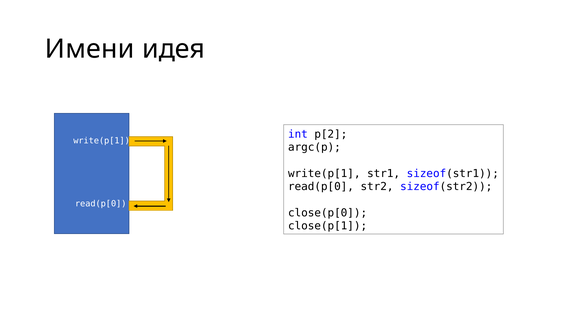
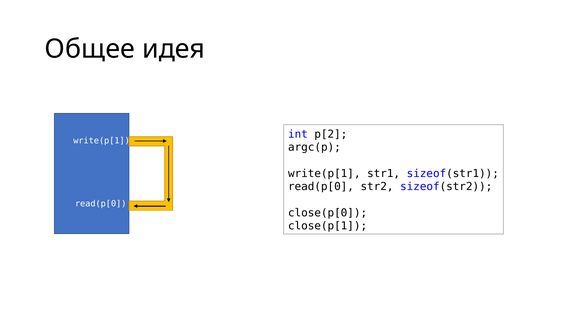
Имени: Имени -> Общее
